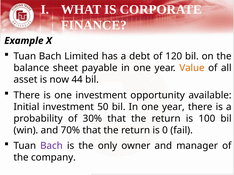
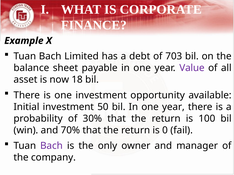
120: 120 -> 703
Value colour: orange -> purple
44: 44 -> 18
